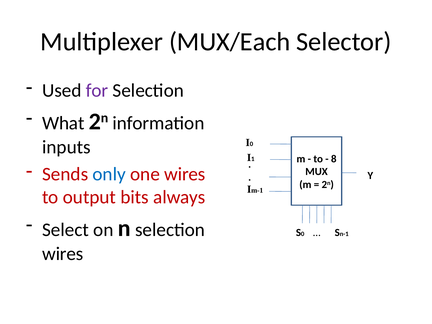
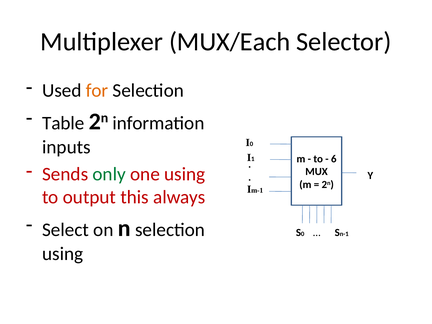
for colour: purple -> orange
What: What -> Table
8: 8 -> 6
only colour: blue -> green
one wires: wires -> using
bits: bits -> this
wires at (63, 254): wires -> using
